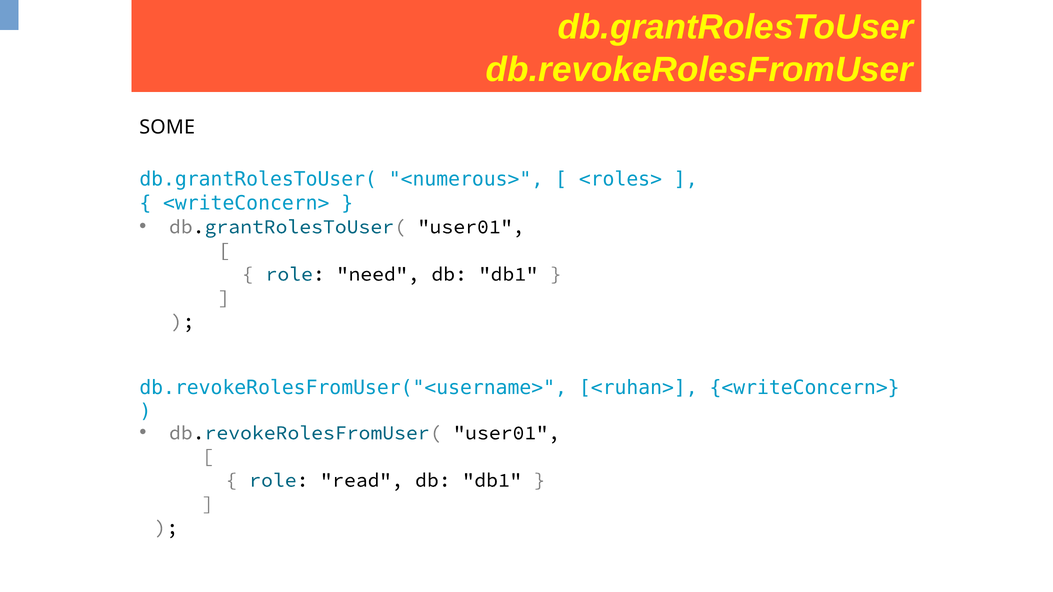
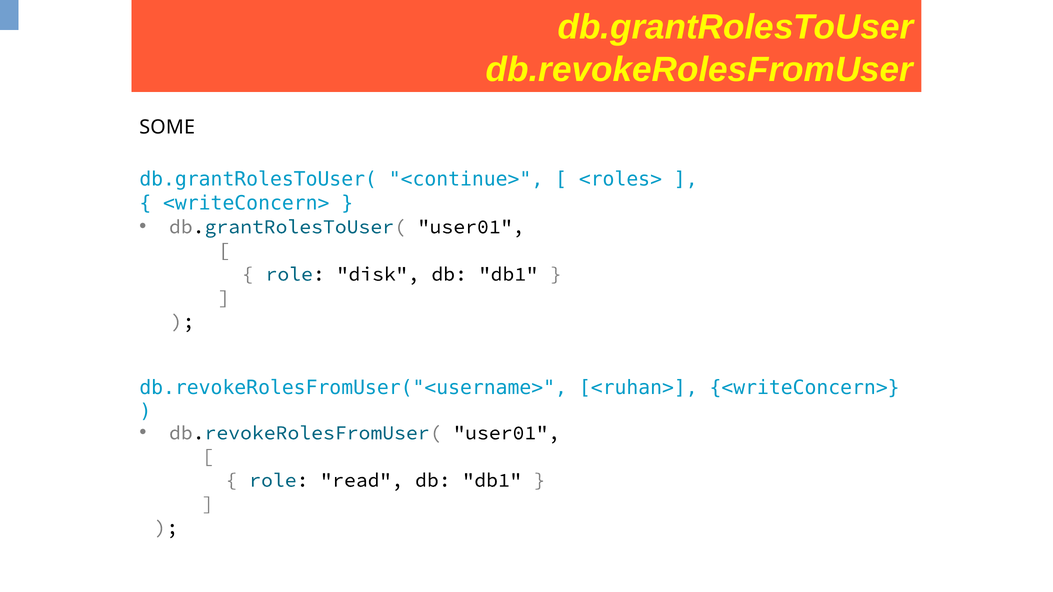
<numerous>: <numerous> -> <continue>
need: need -> disk
